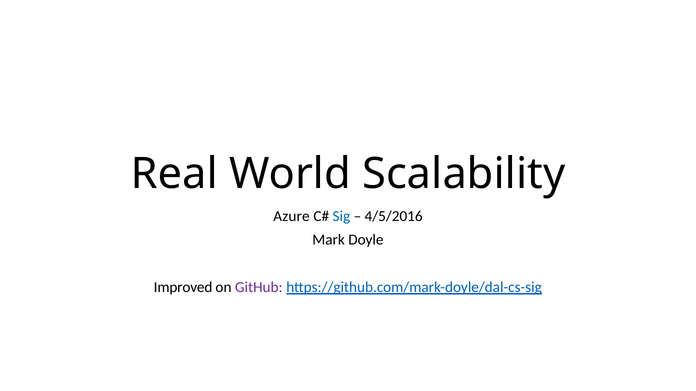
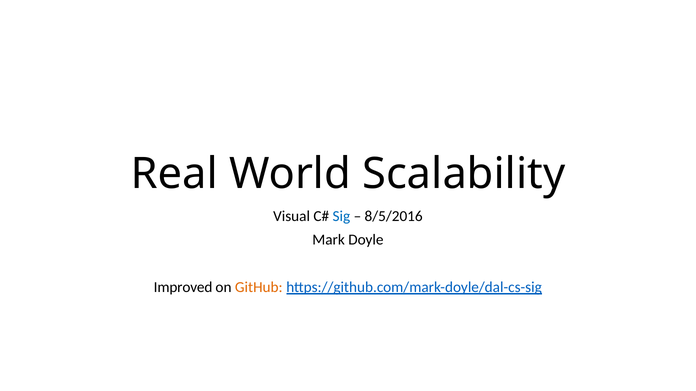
Azure: Azure -> Visual
4/5/2016: 4/5/2016 -> 8/5/2016
GitHub colour: purple -> orange
